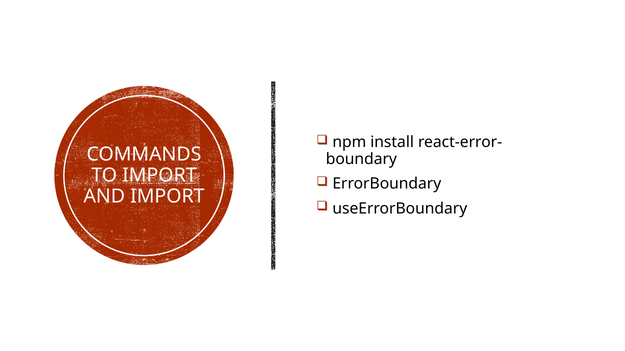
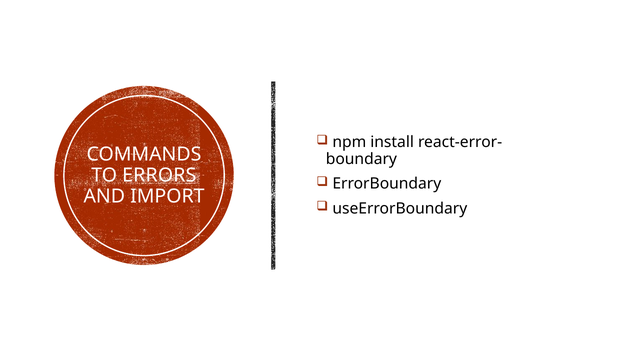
TO IMPORT: IMPORT -> ERRORS
